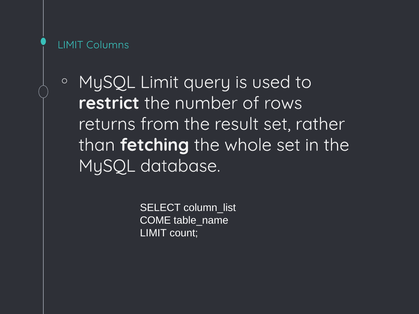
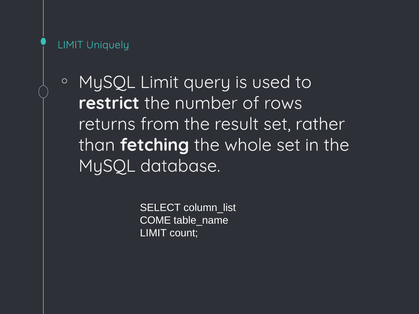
Columns: Columns -> Uniquely
